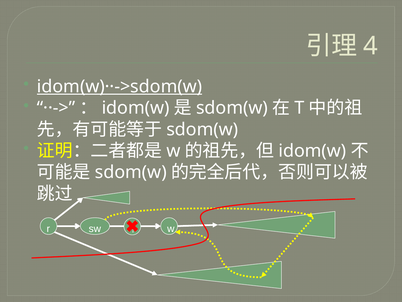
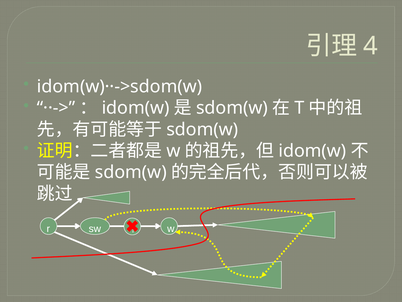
idom(w)··->sdom(w underline: present -> none
